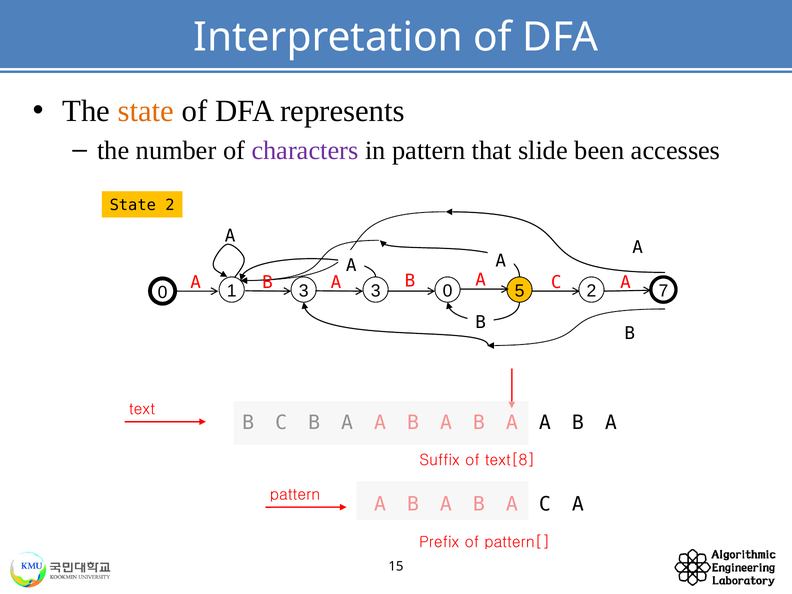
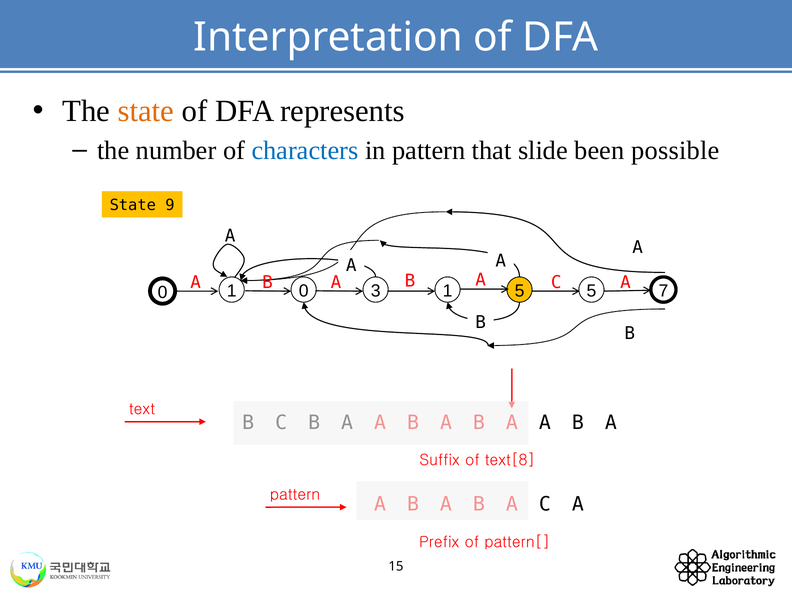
characters colour: purple -> blue
accesses: accesses -> possible
State 2: 2 -> 9
1 3: 3 -> 0
3 0: 0 -> 1
5 2: 2 -> 5
